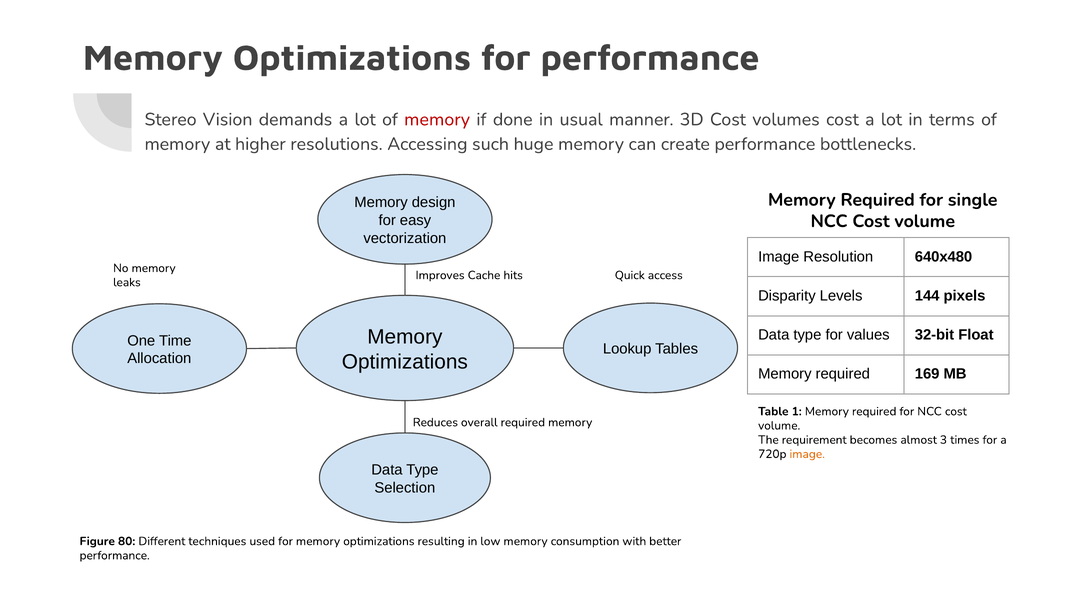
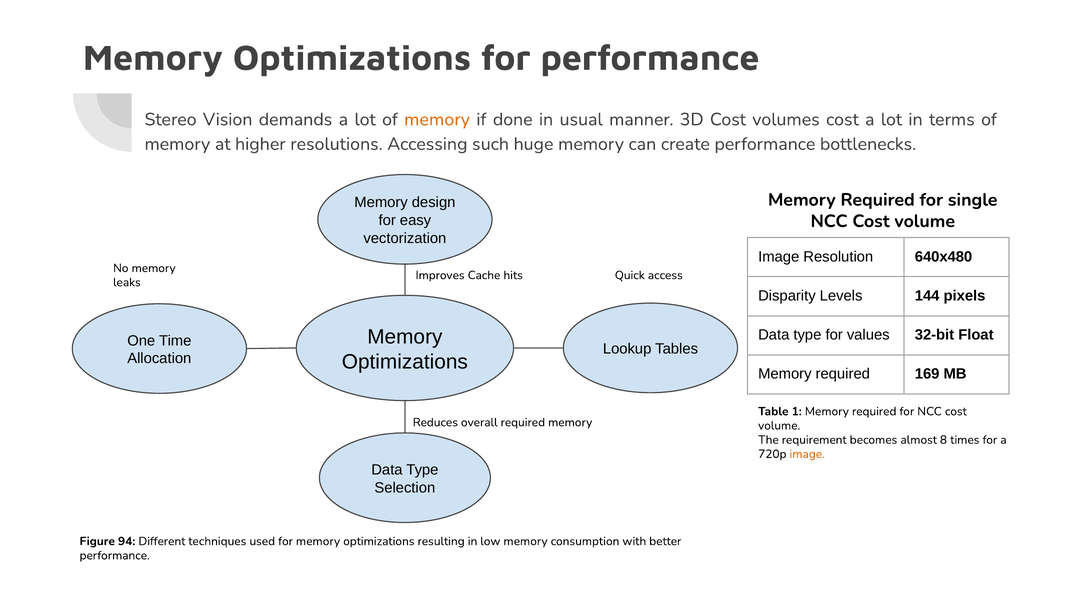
memory at (437, 120) colour: red -> orange
3: 3 -> 8
80: 80 -> 94
